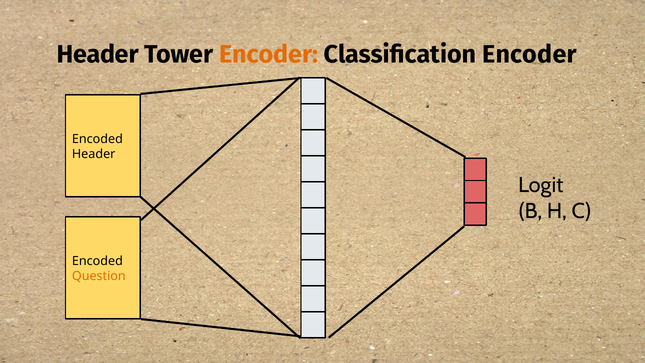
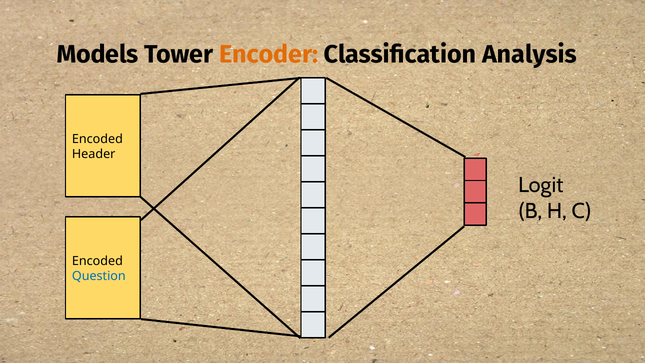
Header at (98, 55): Header -> Models
Classification Encoder: Encoder -> Analysis
Question colour: orange -> blue
